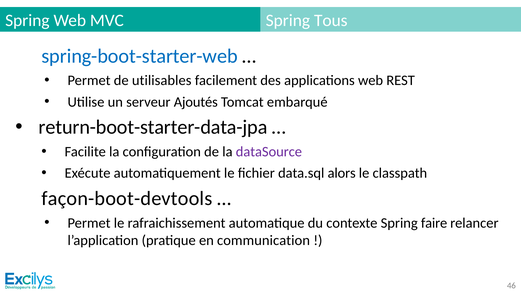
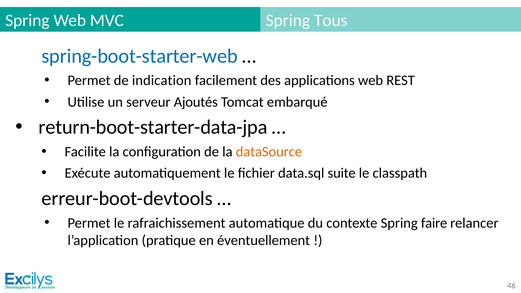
utilisables: utilisables -> indication
dataSource colour: purple -> orange
alors: alors -> suite
façon-boot-devtools: façon-boot-devtools -> erreur-boot-devtools
communication: communication -> éventuellement
